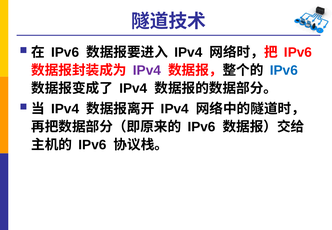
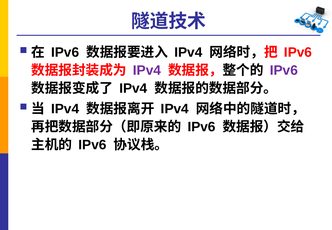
IPv6 at (284, 70) colour: blue -> purple
